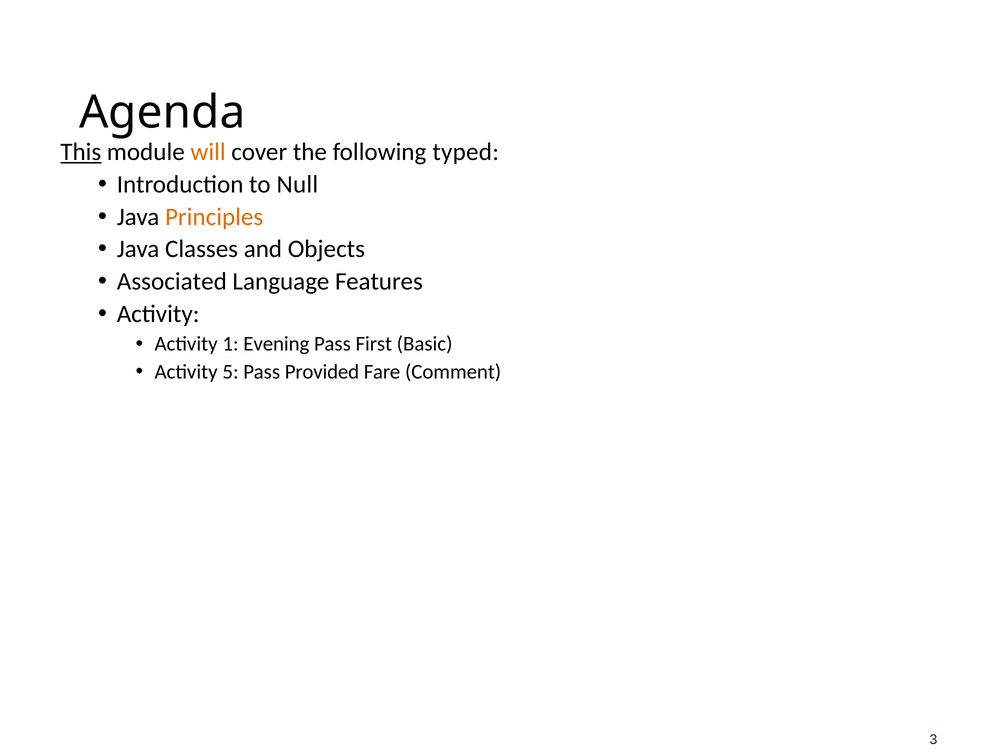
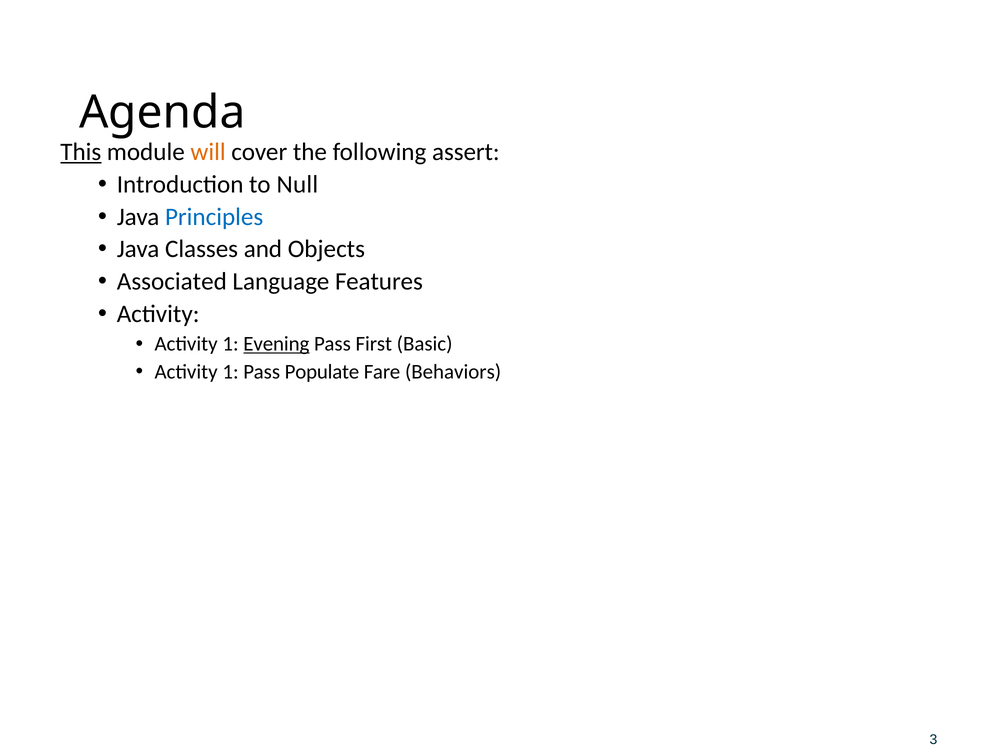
typed: typed -> assert
Principles colour: orange -> blue
Evening underline: none -> present
5 at (231, 372): 5 -> 1
Provided: Provided -> Populate
Comment: Comment -> Behaviors
